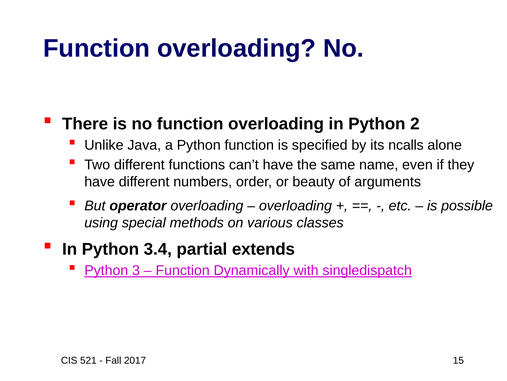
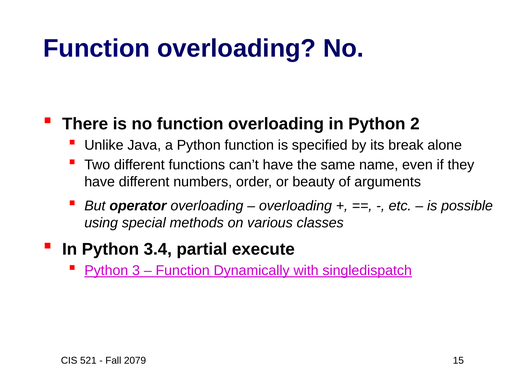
ncalls: ncalls -> break
extends: extends -> execute
2017: 2017 -> 2079
